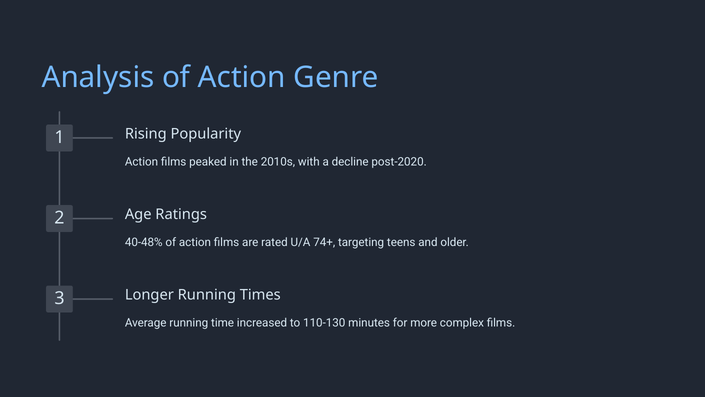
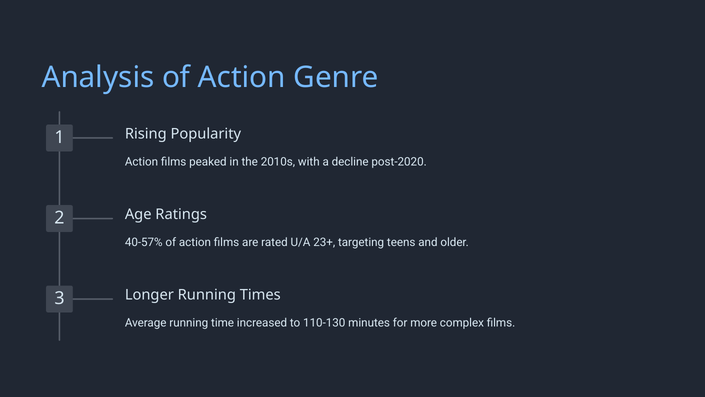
40-48%: 40-48% -> 40-57%
74+: 74+ -> 23+
